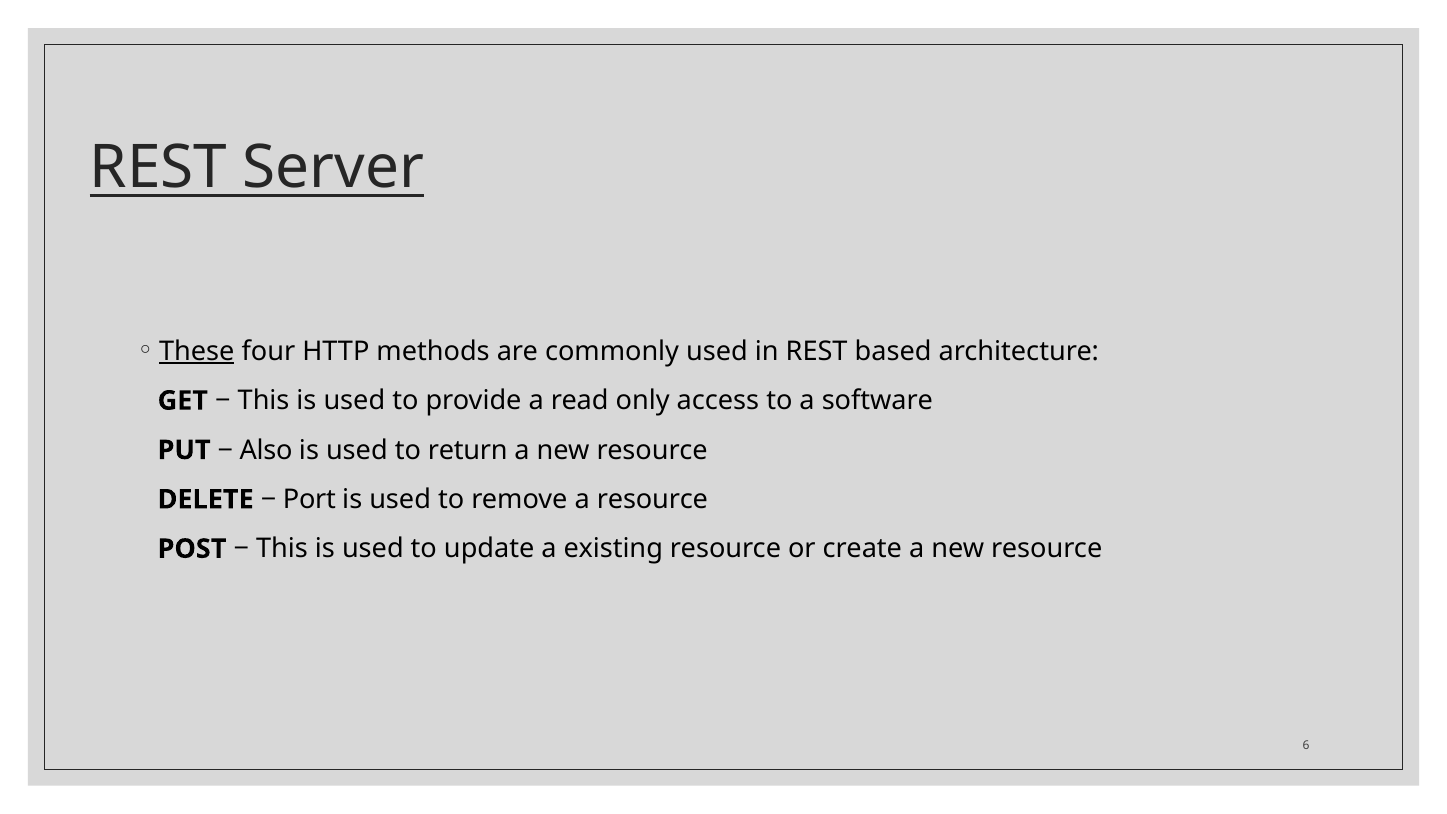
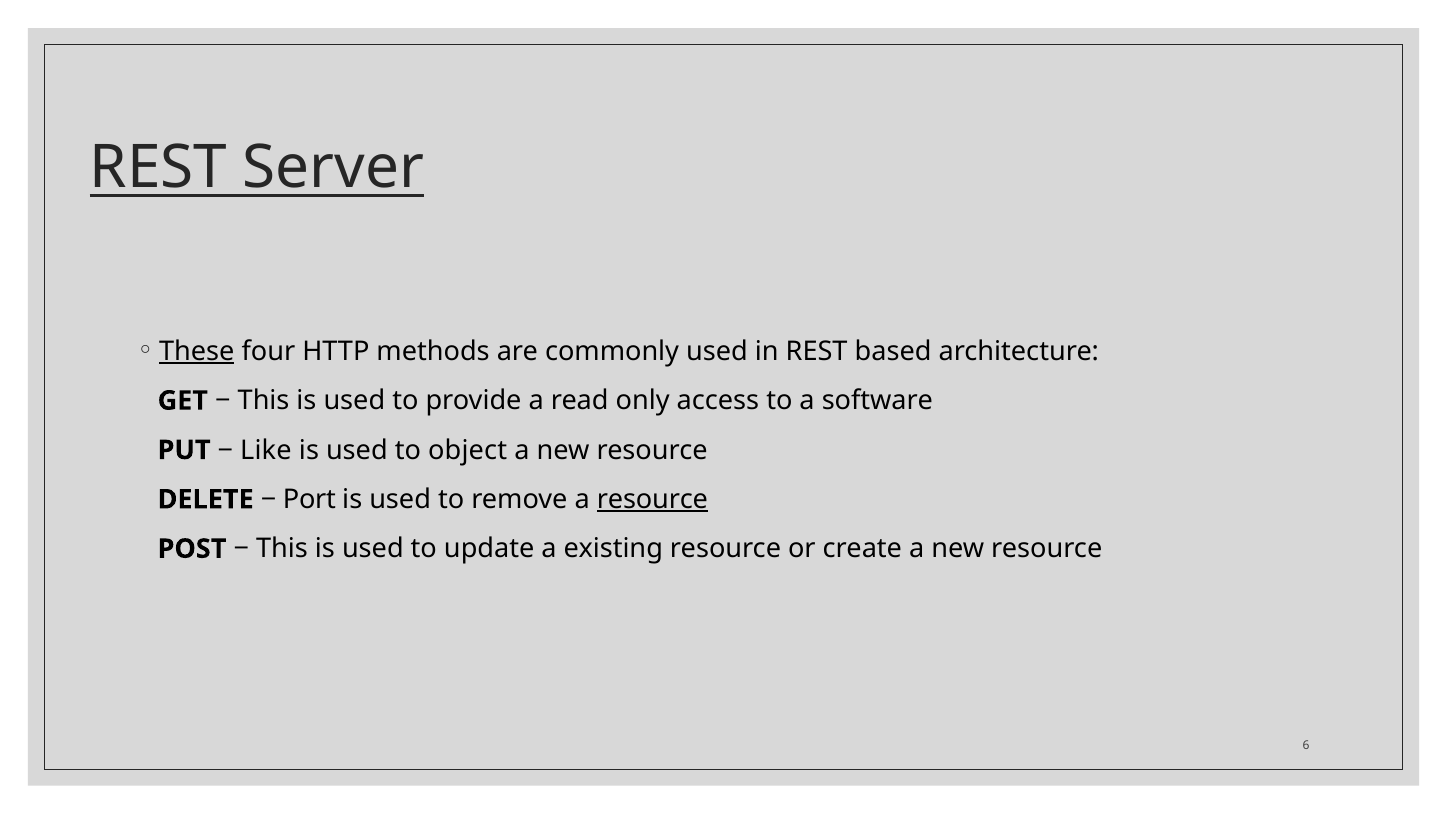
Also: Also -> Like
return: return -> object
resource at (652, 499) underline: none -> present
